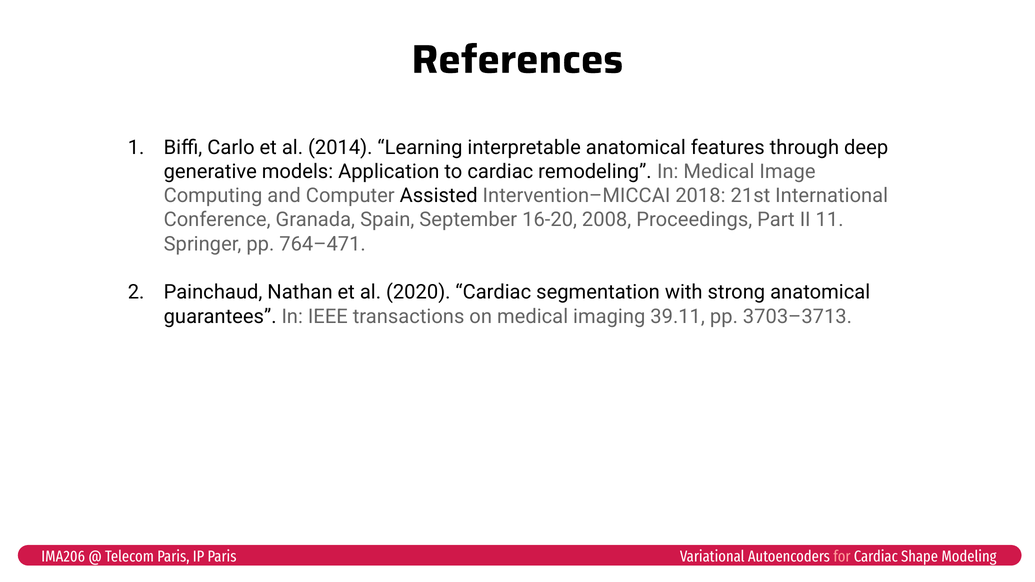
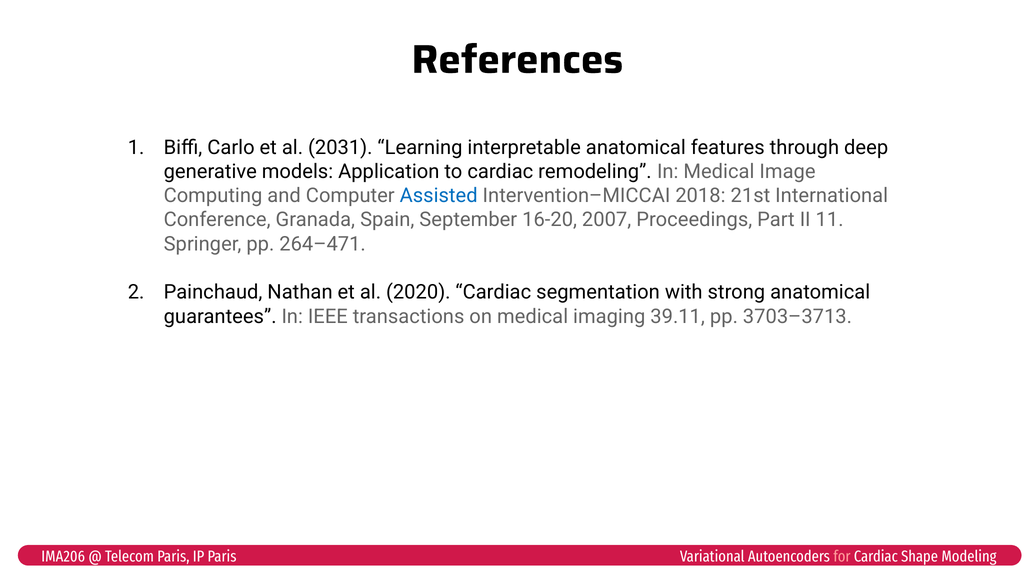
2014: 2014 -> 2031
Assisted colour: black -> blue
2008: 2008 -> 2007
764–471: 764–471 -> 264–471
